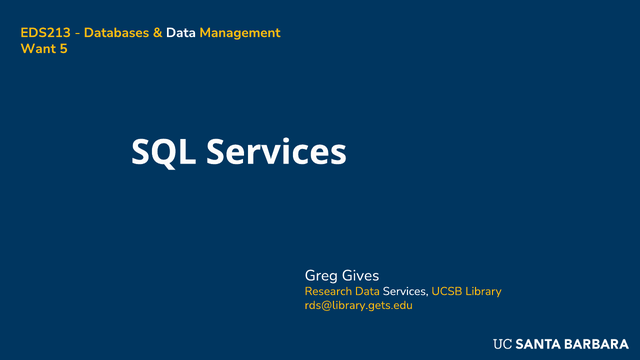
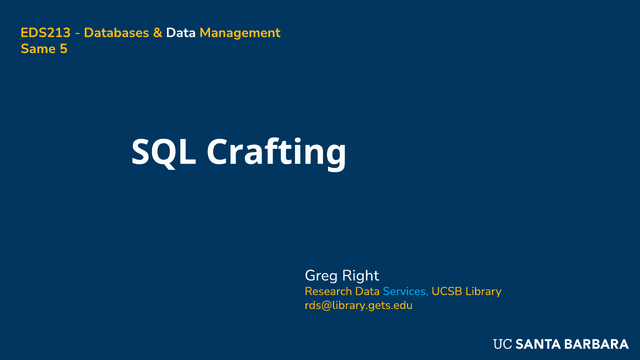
Want: Want -> Same
SQL Services: Services -> Crafting
Gives: Gives -> Right
Services at (406, 291) colour: white -> light blue
